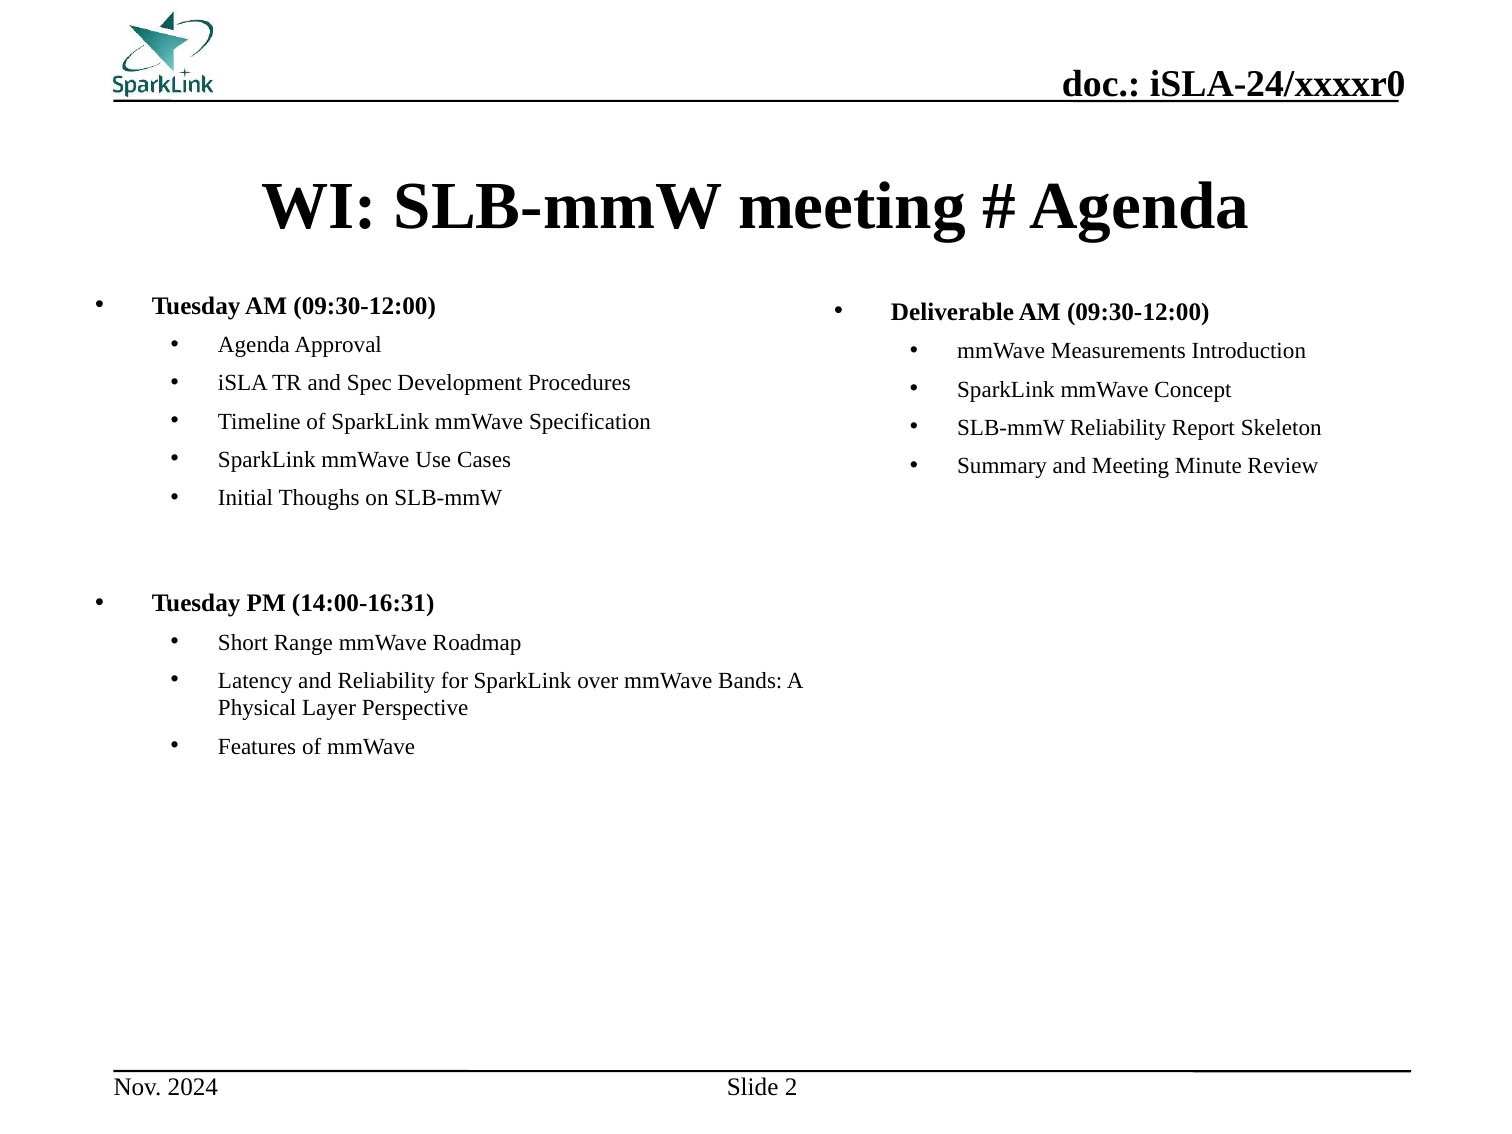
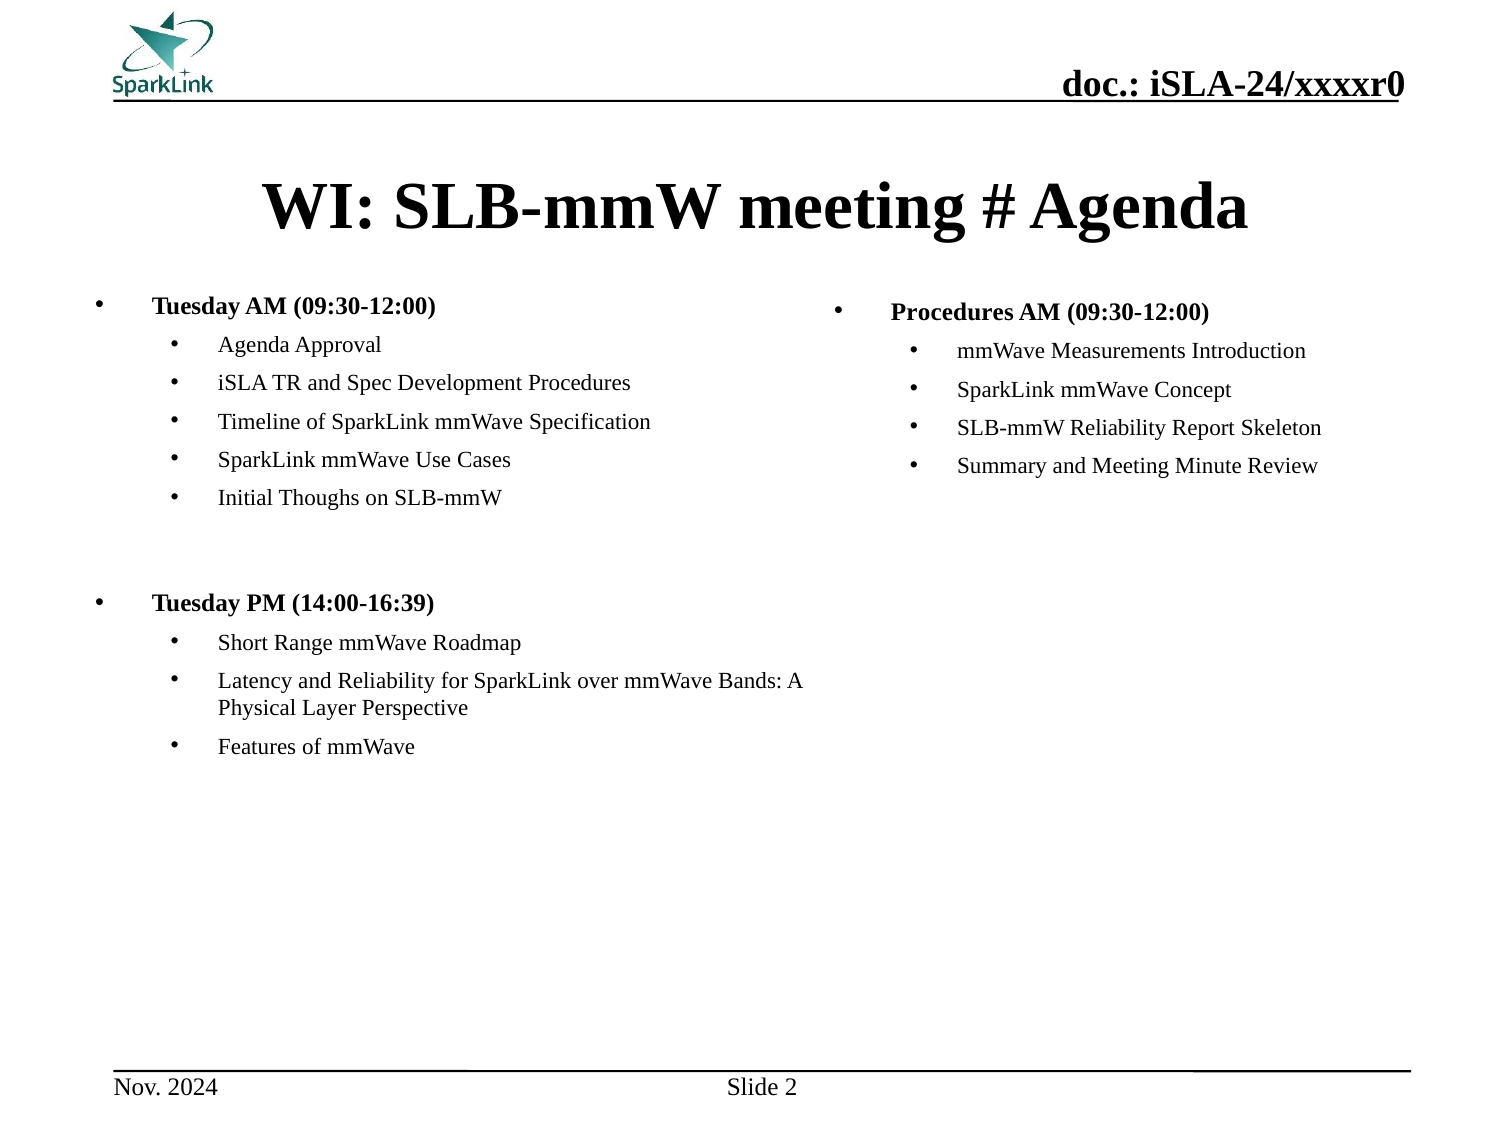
Deliverable at (952, 312): Deliverable -> Procedures
14:00-16:31: 14:00-16:31 -> 14:00-16:39
